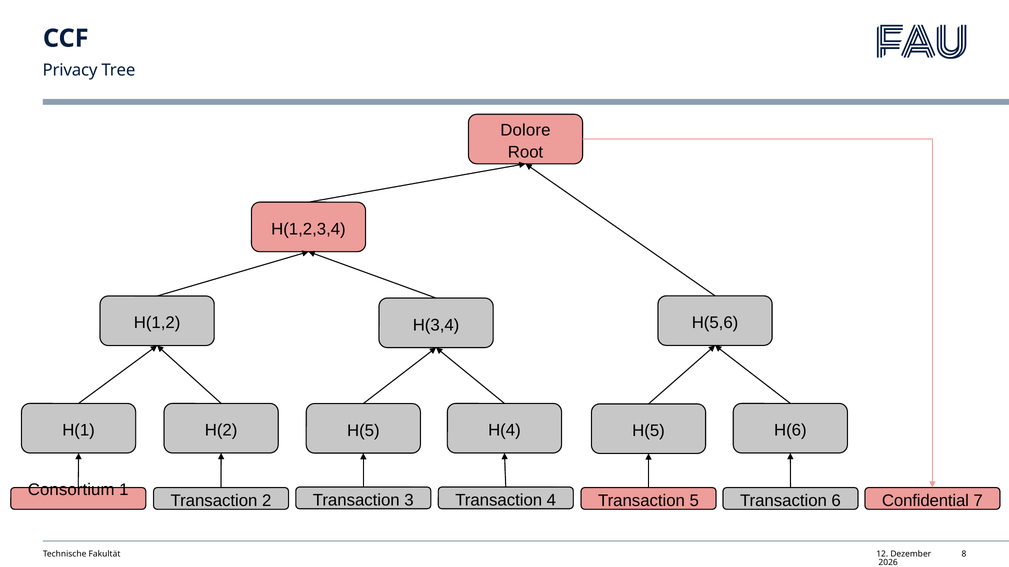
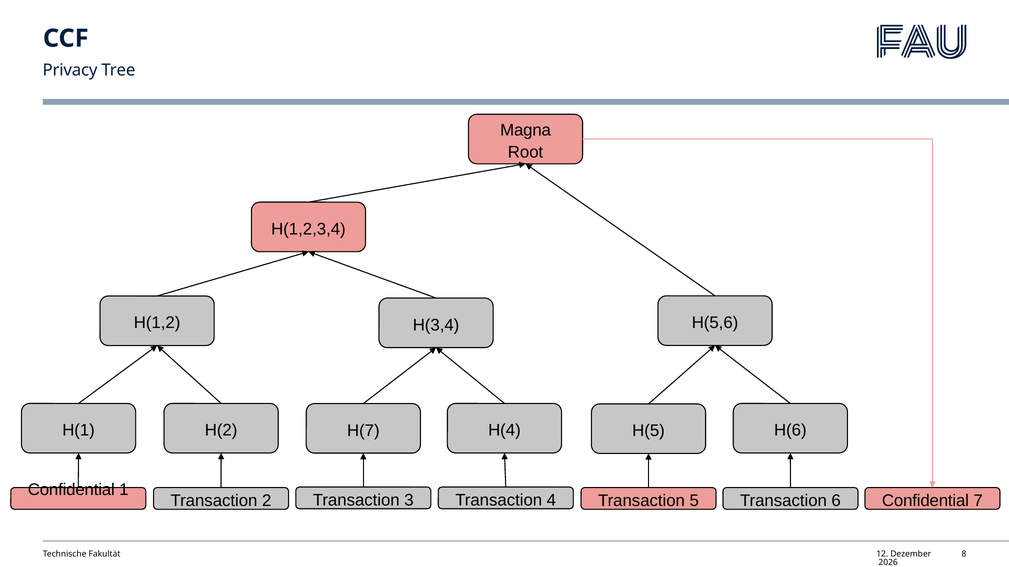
Dolore: Dolore -> Magna
H(5 at (363, 431): H(5 -> H(7
Consortium at (71, 490): Consortium -> Confidential
